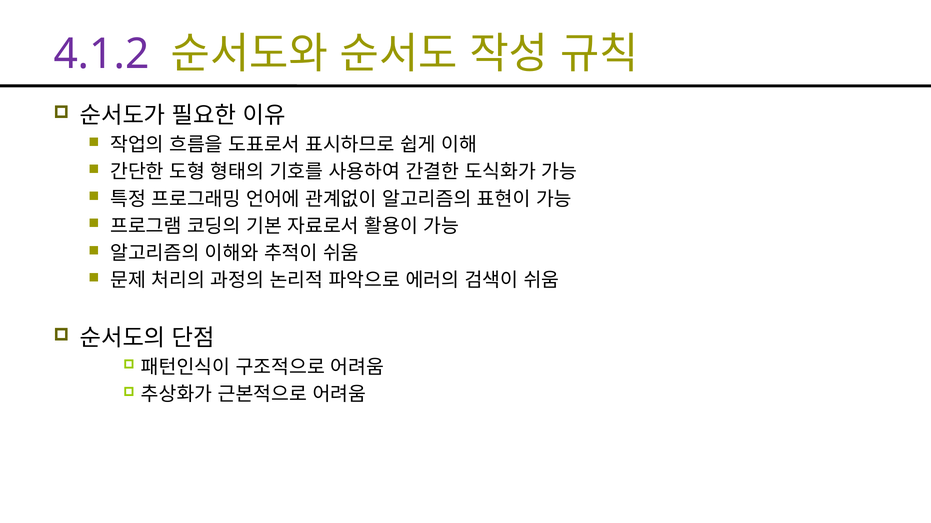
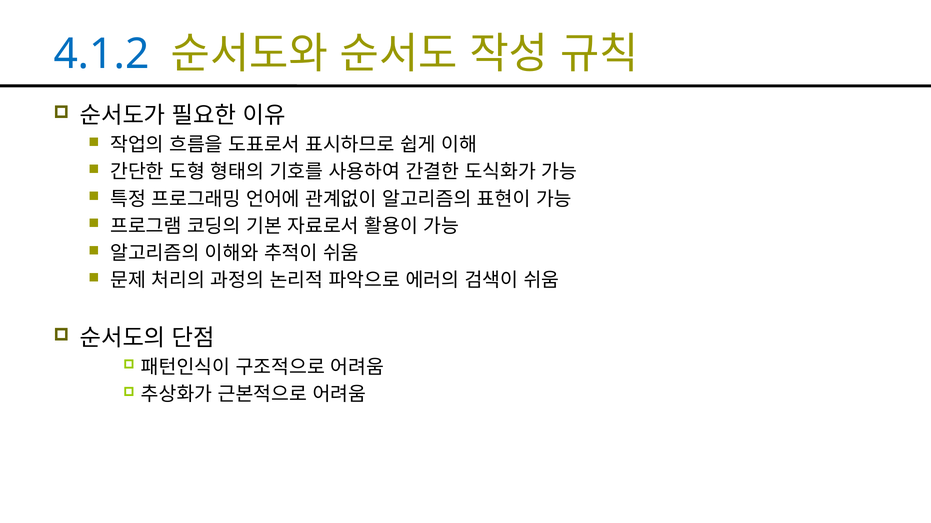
4.1.2 colour: purple -> blue
